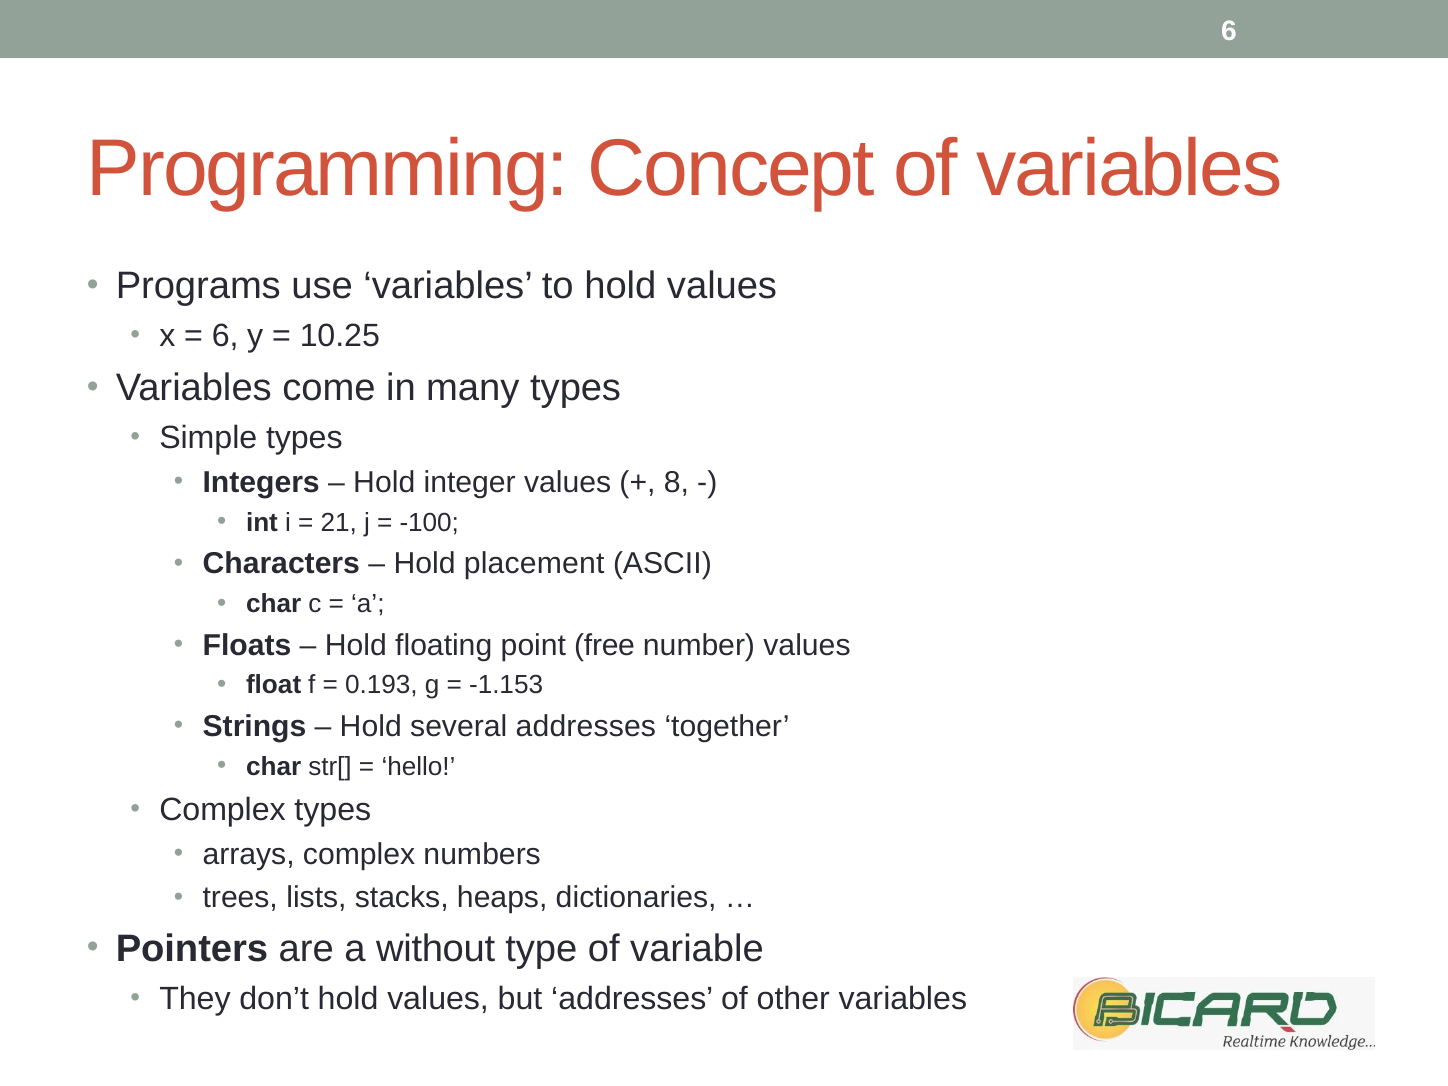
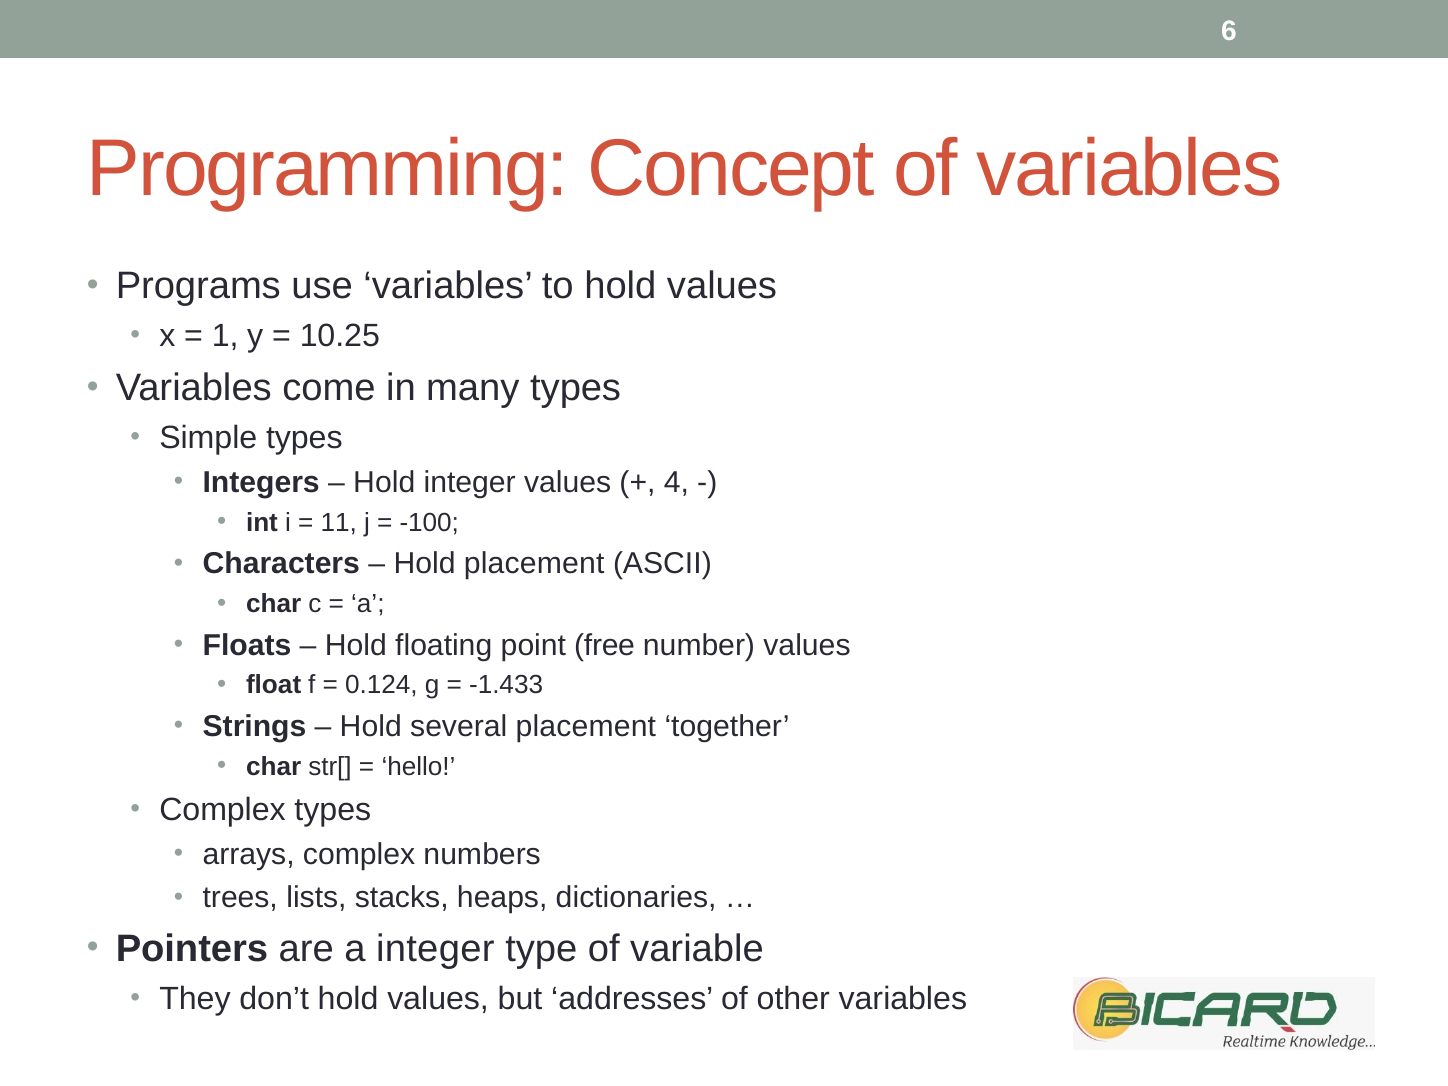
6 at (225, 336): 6 -> 1
8: 8 -> 4
21: 21 -> 11
0.193: 0.193 -> 0.124
-1.153: -1.153 -> -1.433
several addresses: addresses -> placement
a without: without -> integer
